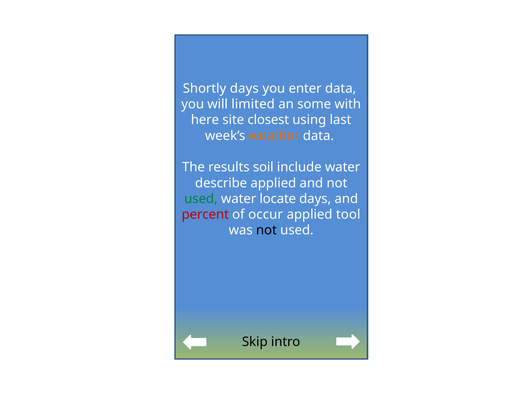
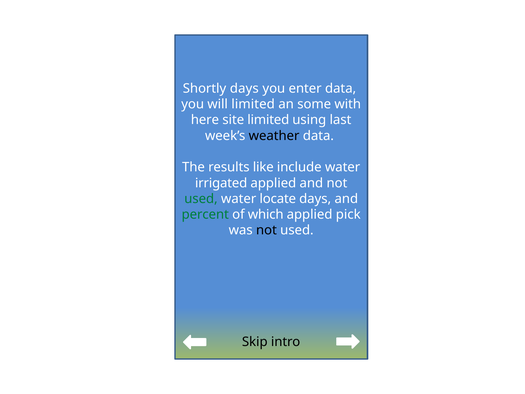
site closest: closest -> limited
weather colour: orange -> black
soil: soil -> like
describe: describe -> irrigated
percent colour: red -> green
occur: occur -> which
tool: tool -> pick
